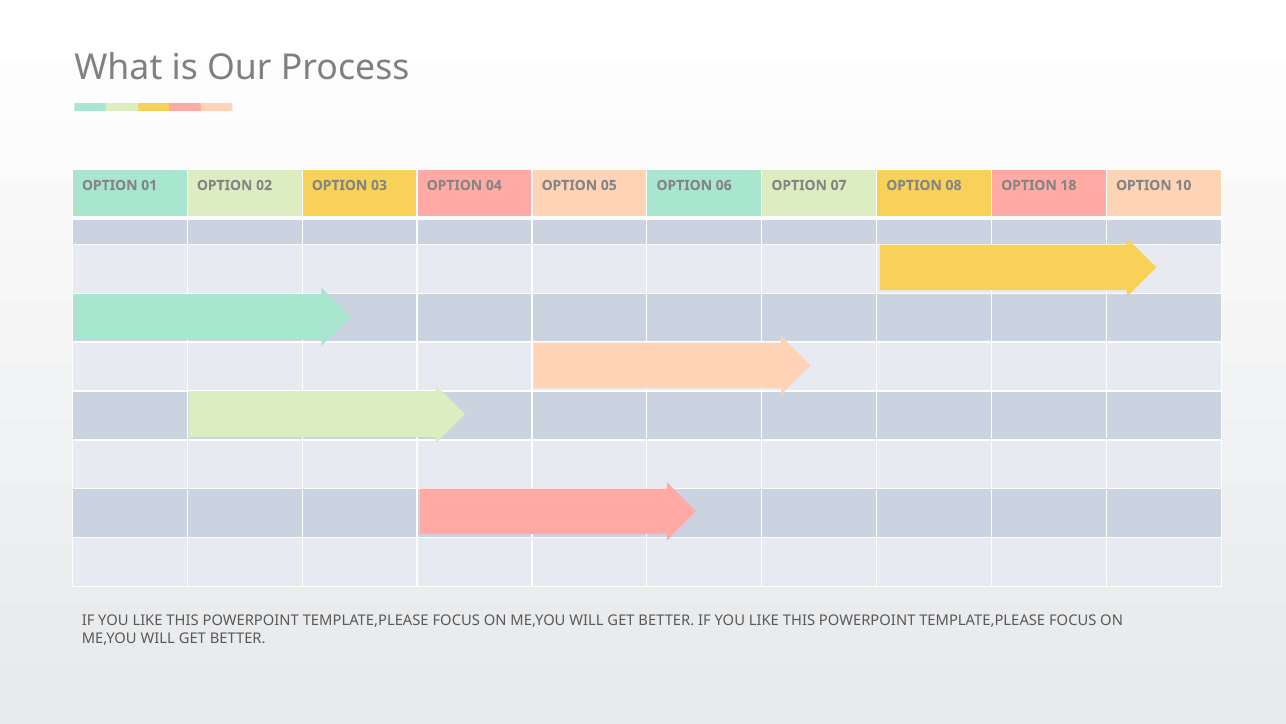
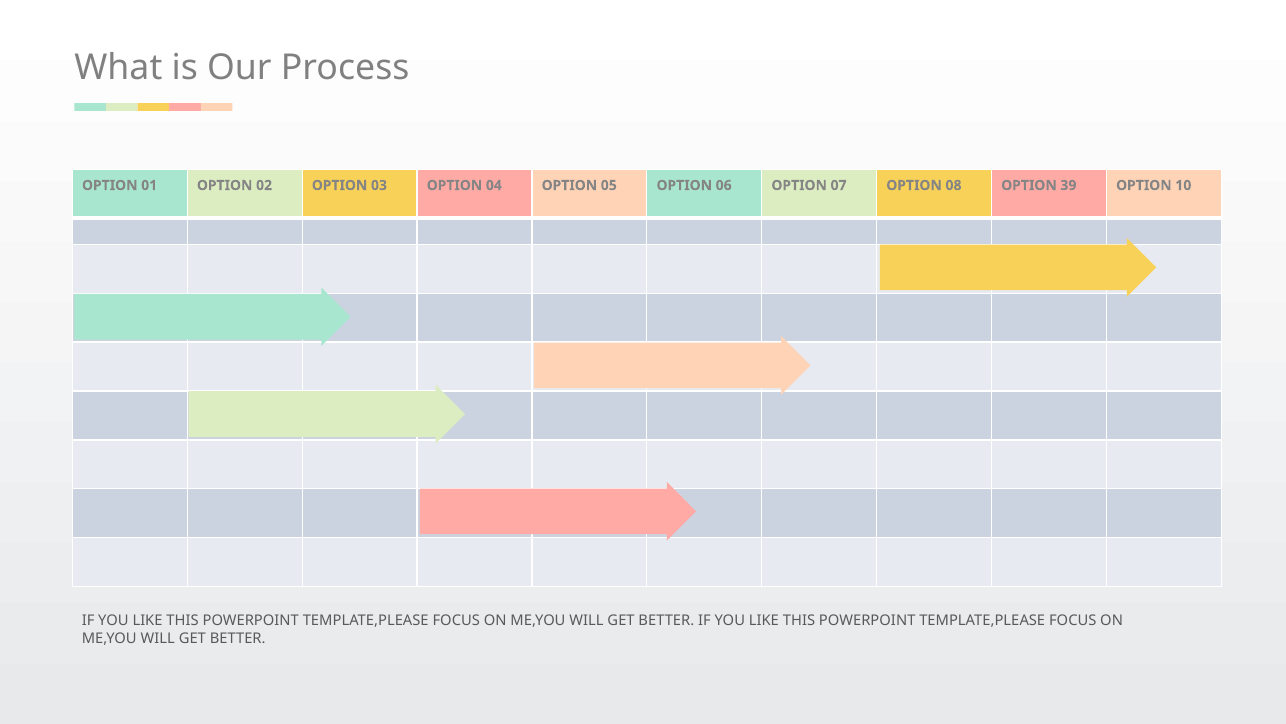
18: 18 -> 39
